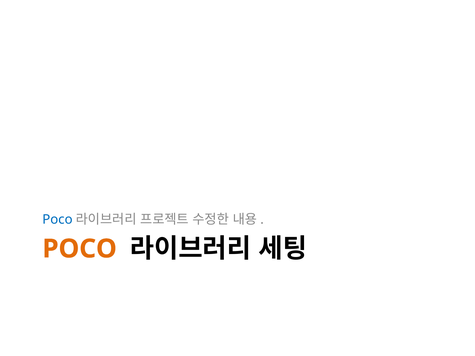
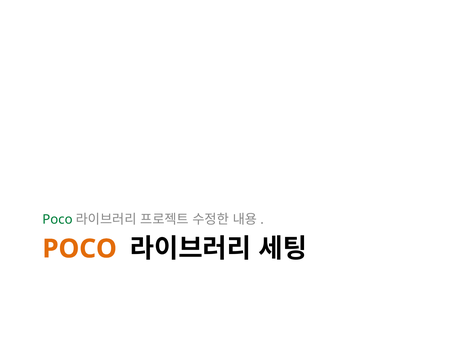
Poco at (57, 220) colour: blue -> green
